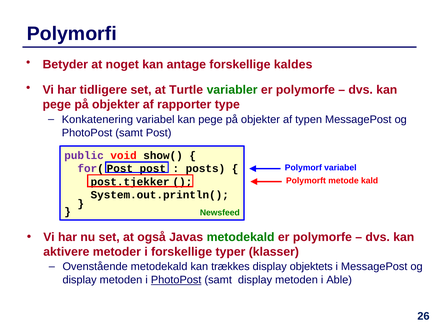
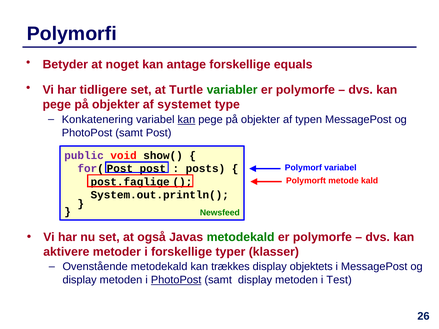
kaldes: kaldes -> equals
rapporter: rapporter -> systemet
kan at (186, 120) underline: none -> present
post.tjekker: post.tjekker -> post.faglige
Able: Able -> Test
